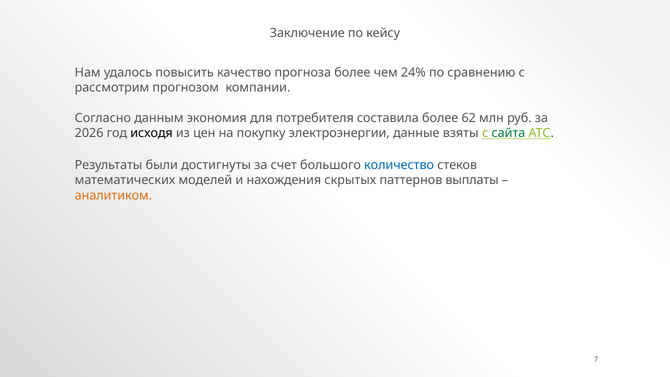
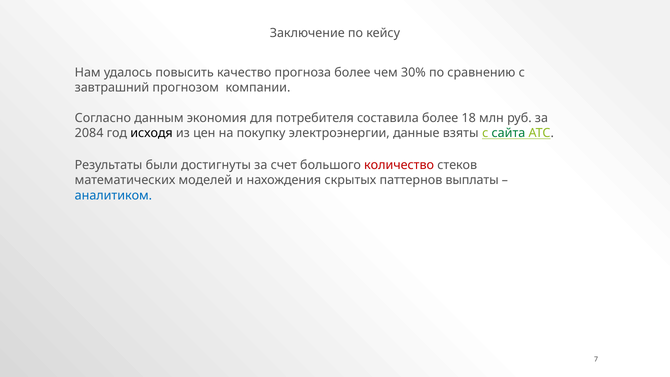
24%: 24% -> 30%
рассмотрим: рассмотрим -> завтрашний
62: 62 -> 18
2026: 2026 -> 2084
количество colour: blue -> red
аналитиком colour: orange -> blue
